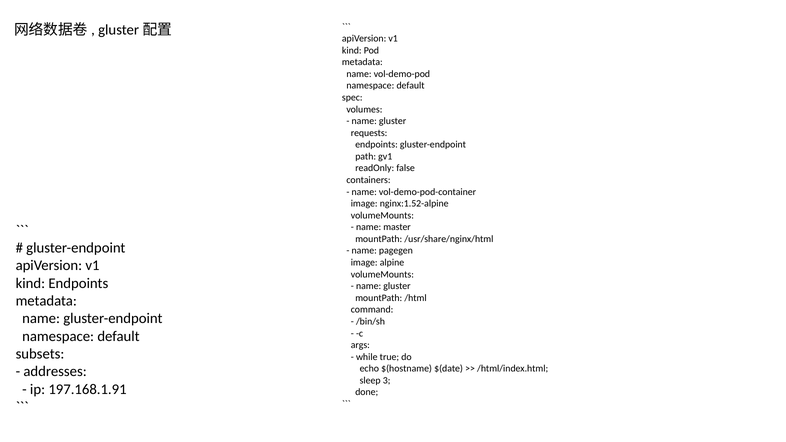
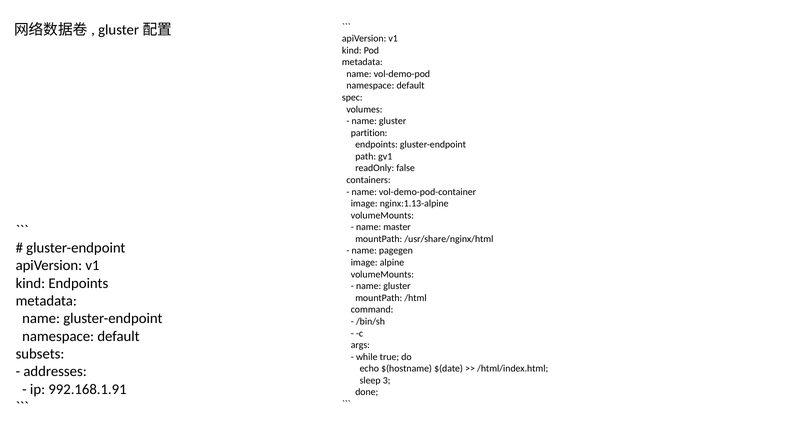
requests: requests -> partition
nginx:1.52-alpine: nginx:1.52-alpine -> nginx:1.13-alpine
197.168.1.91: 197.168.1.91 -> 992.168.1.91
